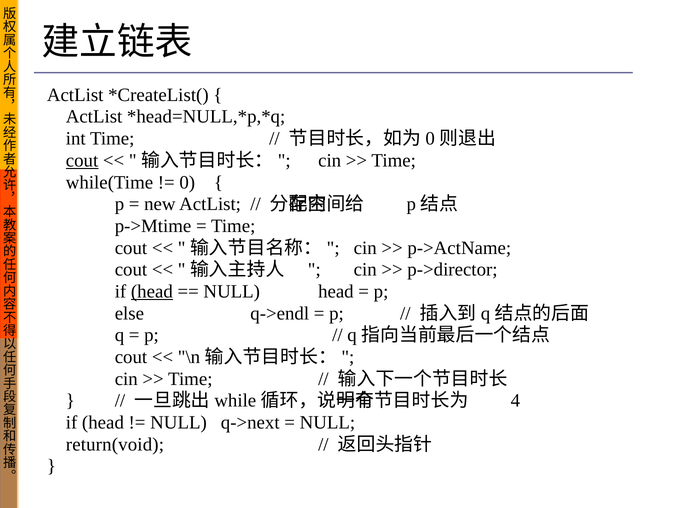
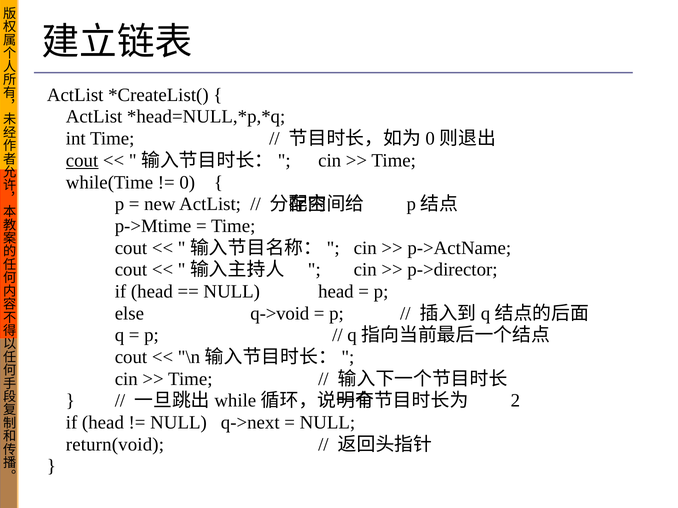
head at (152, 292) underline: present -> none
q->endl: q->endl -> q->void
4: 4 -> 2
